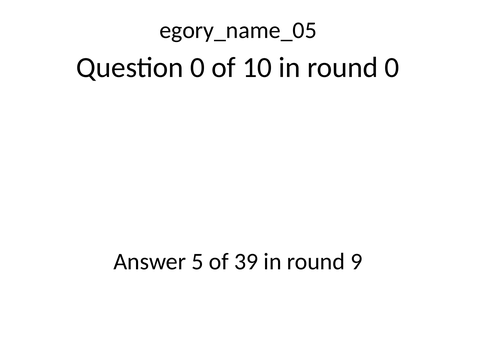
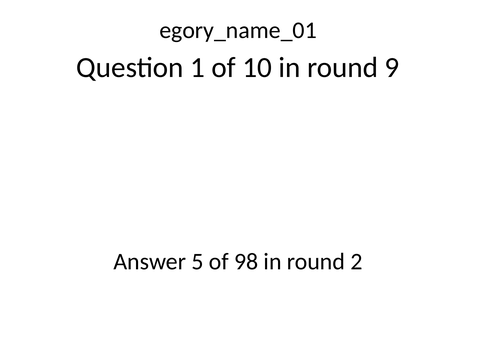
egory_name_05: egory_name_05 -> egory_name_01
Question 0: 0 -> 1
round 0: 0 -> 9
39: 39 -> 98
9: 9 -> 2
